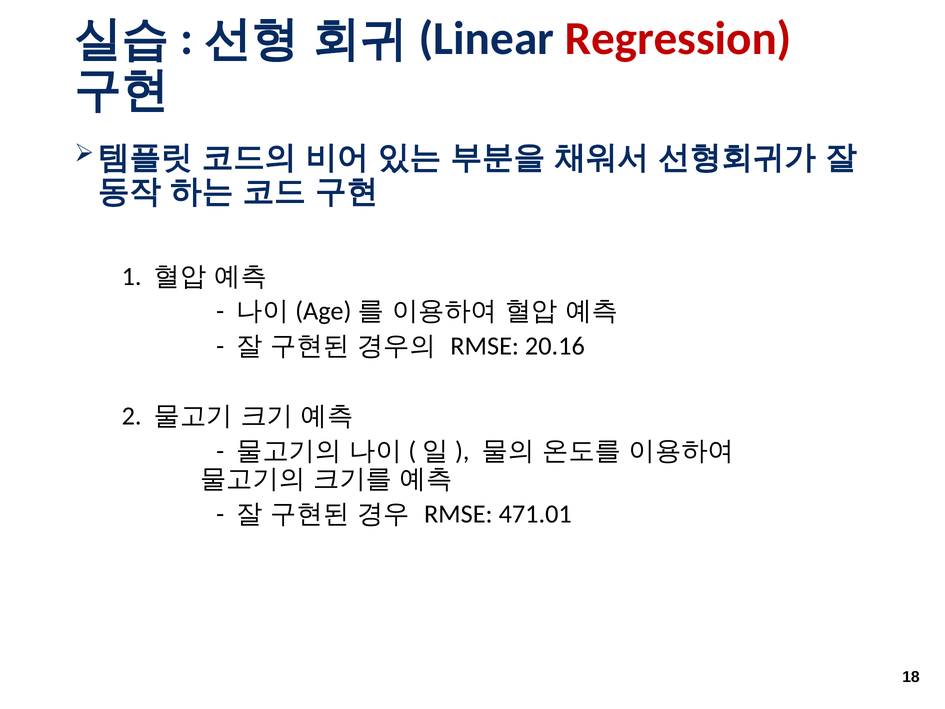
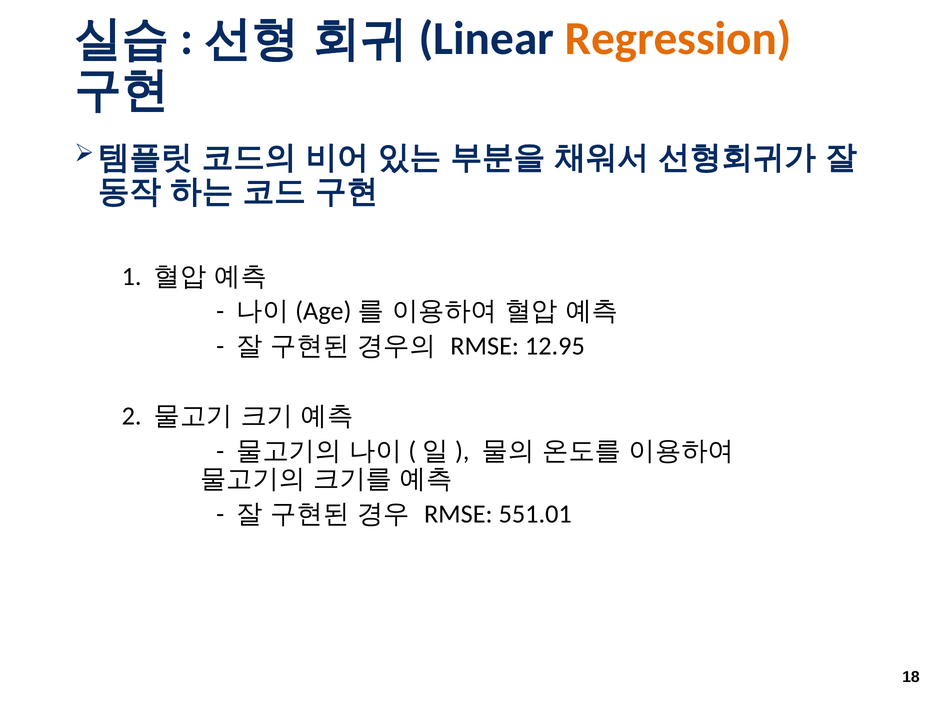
Regression colour: red -> orange
20.16: 20.16 -> 12.95
471.01: 471.01 -> 551.01
